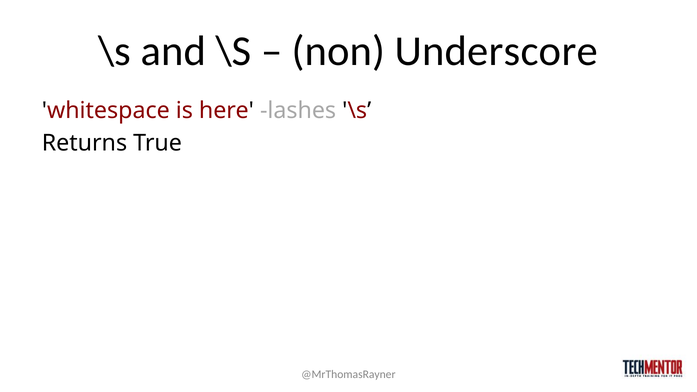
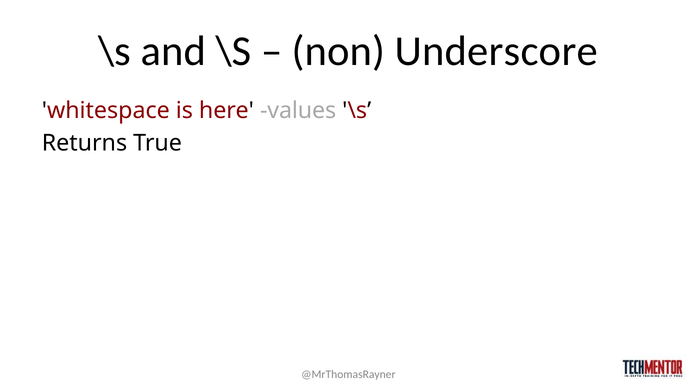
lashes: lashes -> values
